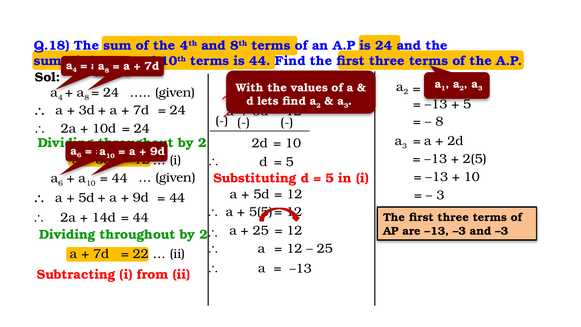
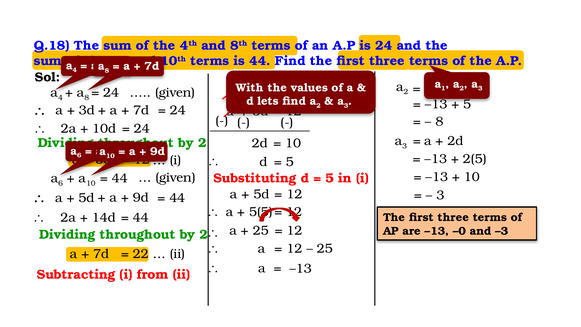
–13 –3: –3 -> –0
